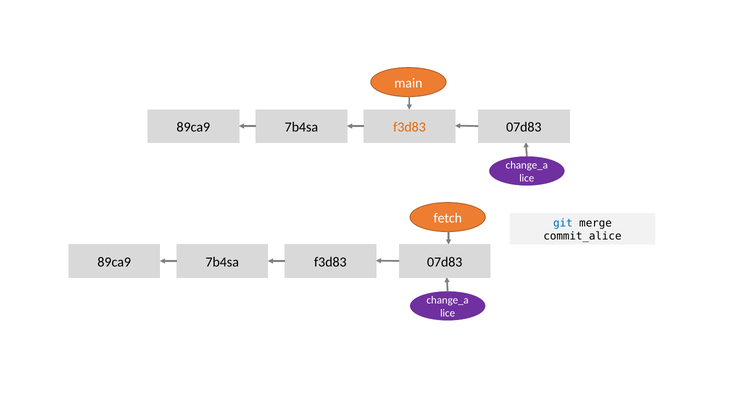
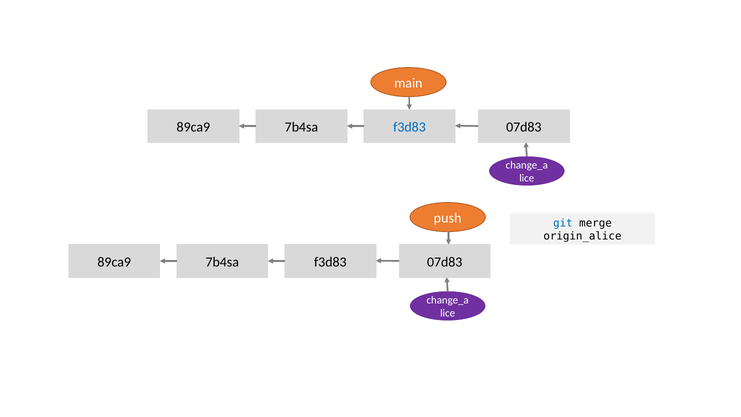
f3d83 at (410, 127) colour: orange -> blue
fetch: fetch -> push
commit_alice: commit_alice -> origin_alice
